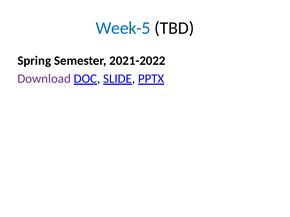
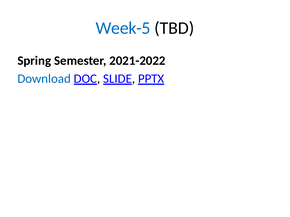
Download colour: purple -> blue
